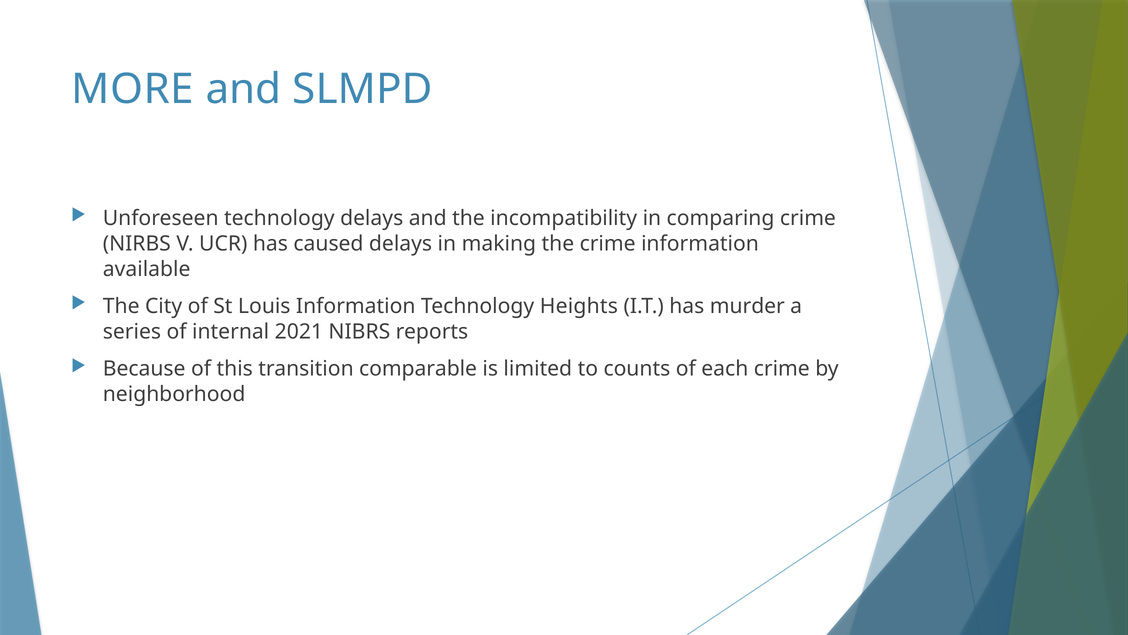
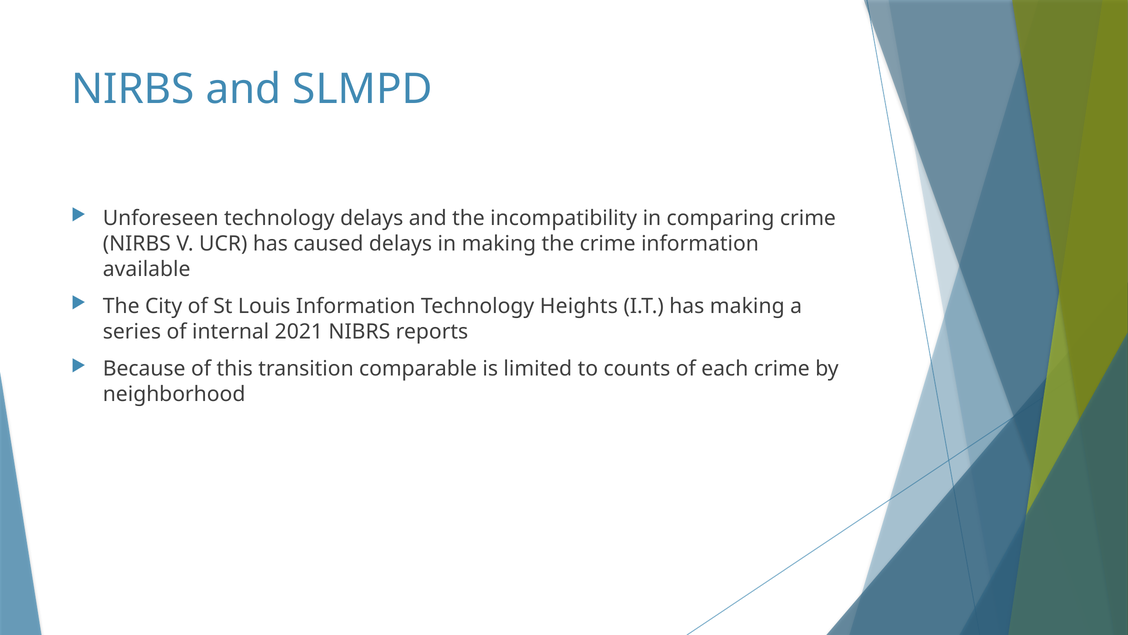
MORE at (133, 89): MORE -> NIRBS
has murder: murder -> making
